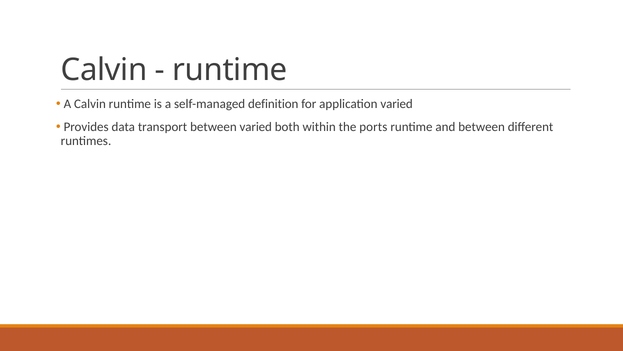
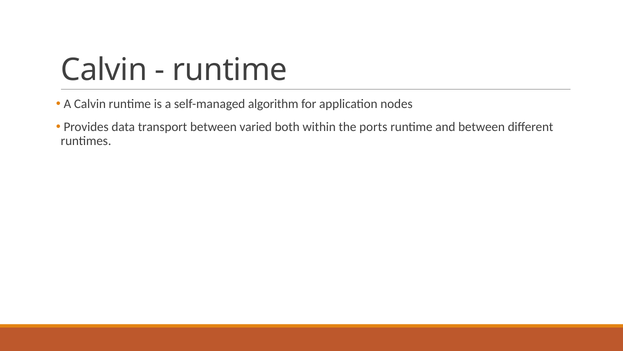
definition: definition -> algorithm
application varied: varied -> nodes
